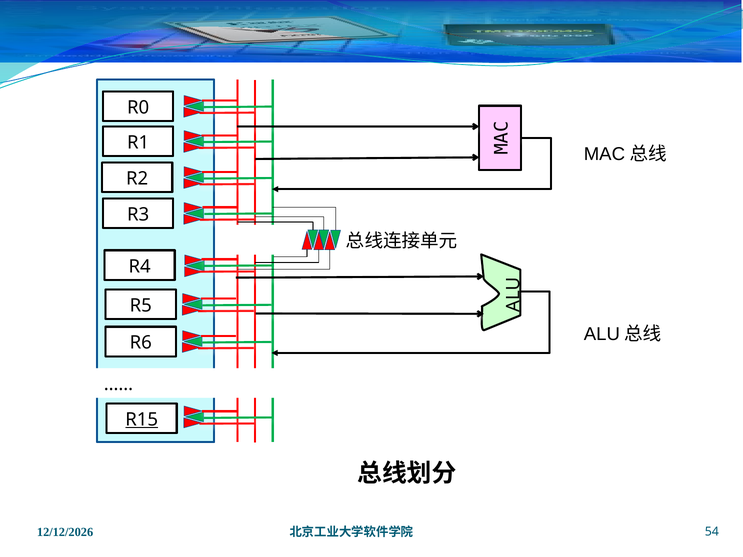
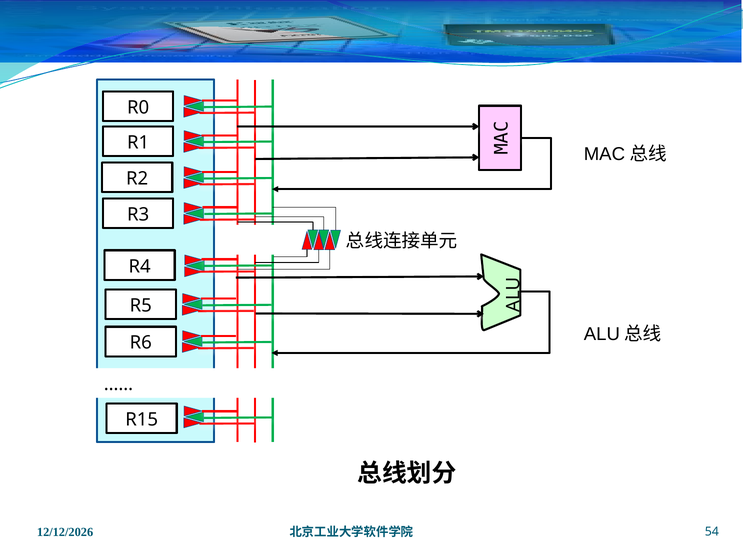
R15 underline: present -> none
